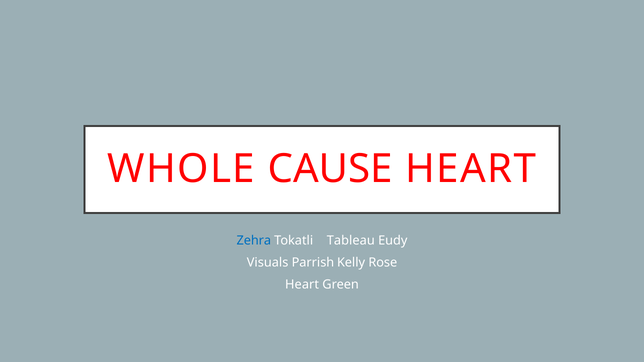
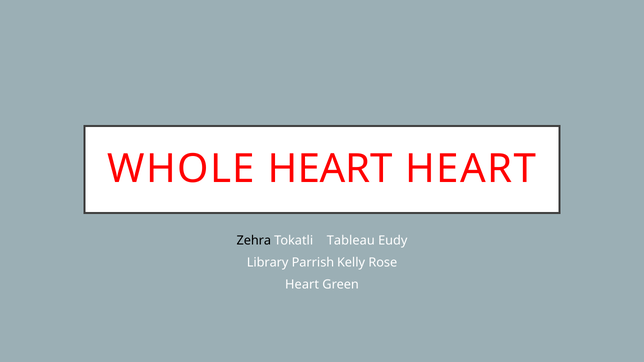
WHOLE CAUSE: CAUSE -> HEART
Zehra colour: blue -> black
Visuals: Visuals -> Library
